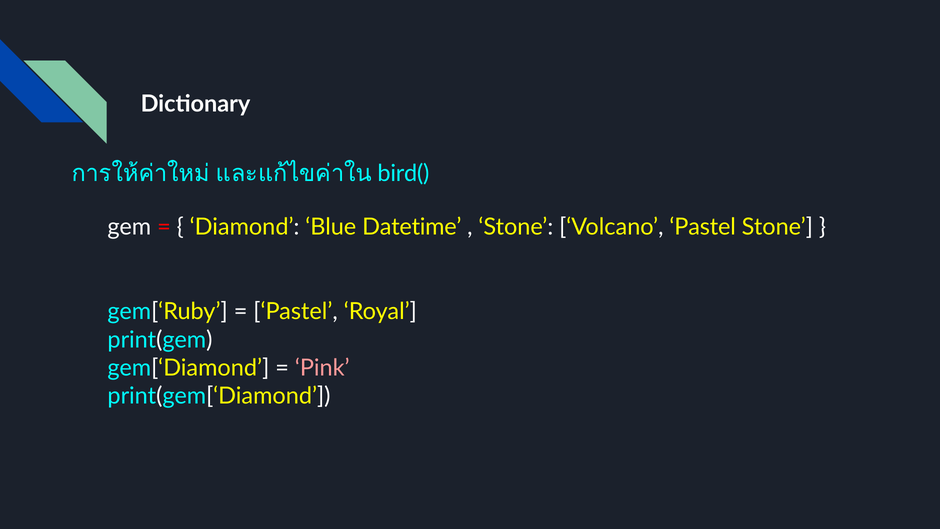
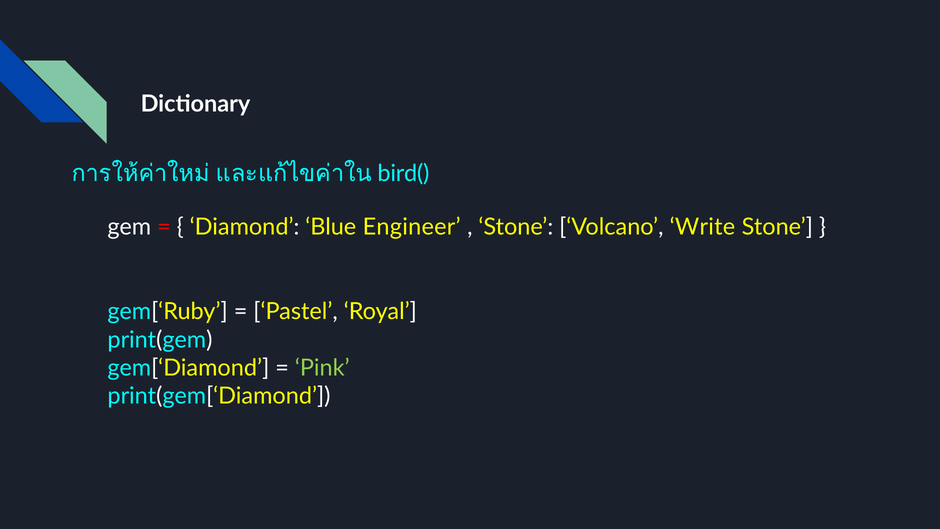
Datetime: Datetime -> Engineer
Volcano Pastel: Pastel -> Write
Pink colour: pink -> light green
